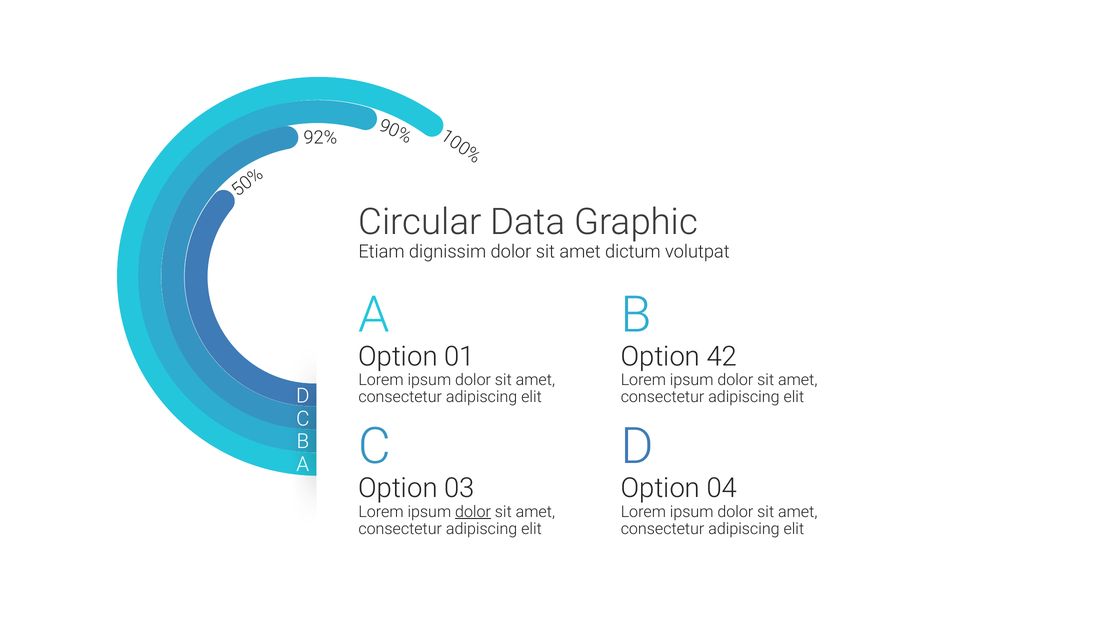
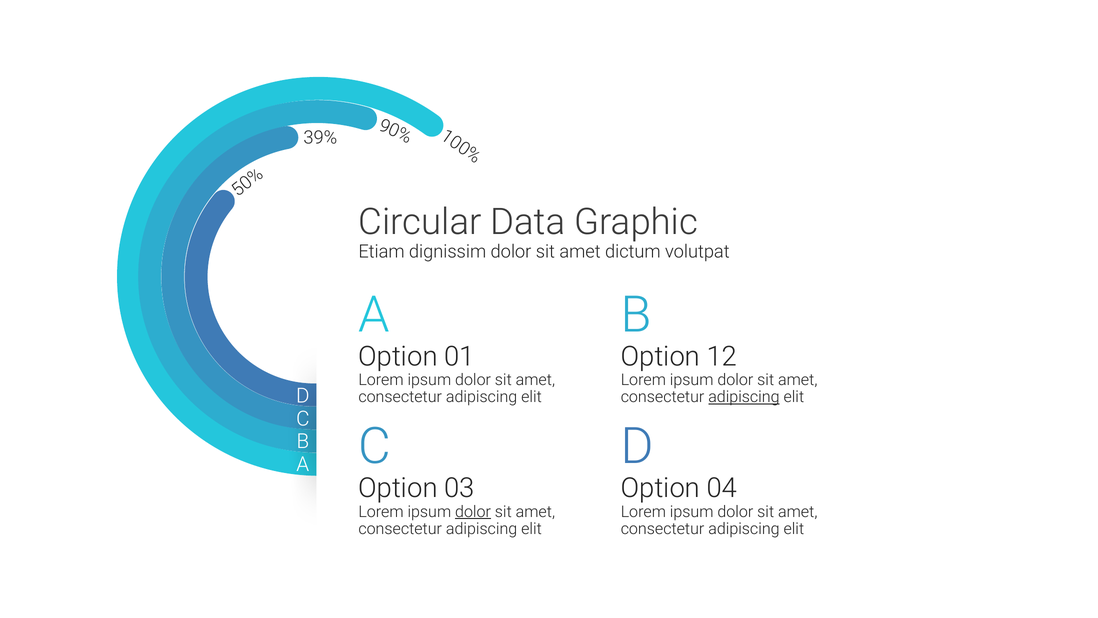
92%: 92% -> 39%
42: 42 -> 12
adipiscing at (744, 397) underline: none -> present
